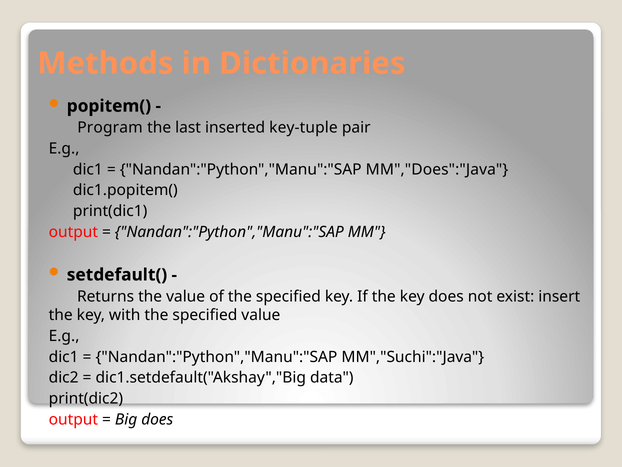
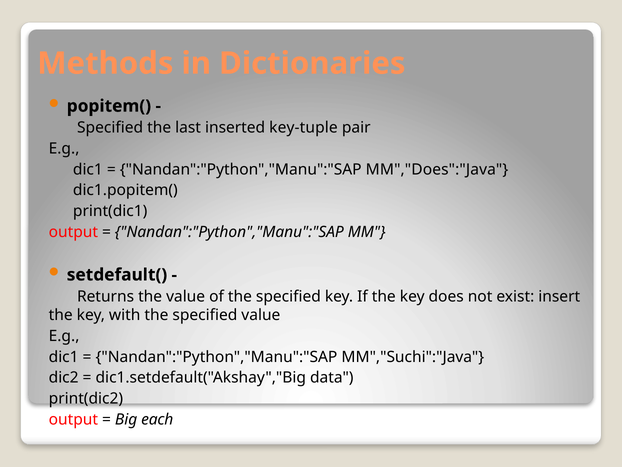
Program at (110, 128): Program -> Specified
Big does: does -> each
